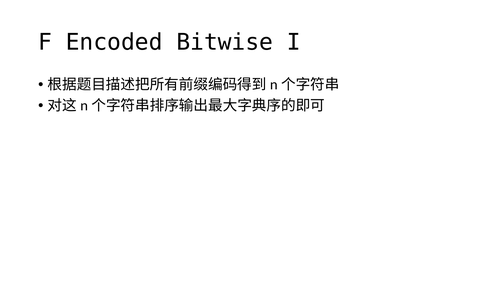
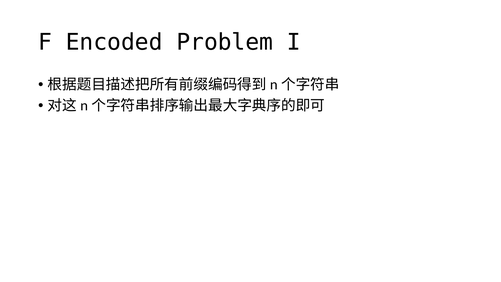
Bitwise: Bitwise -> Problem
